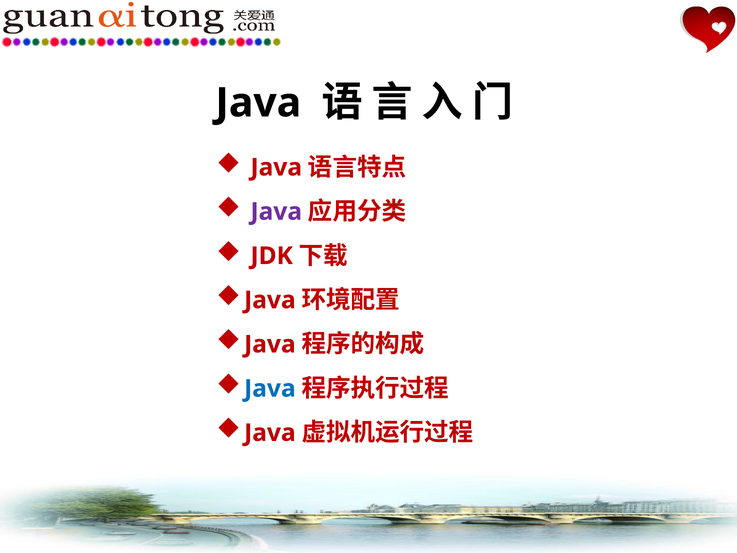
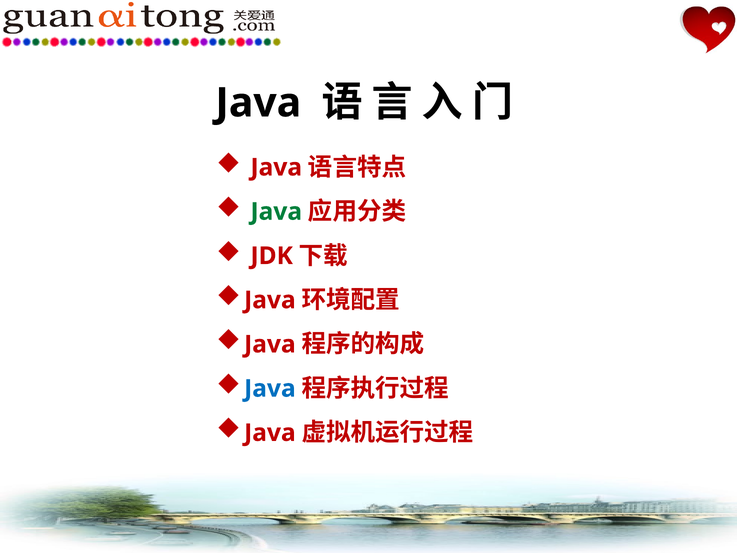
Java at (276, 212) colour: purple -> green
